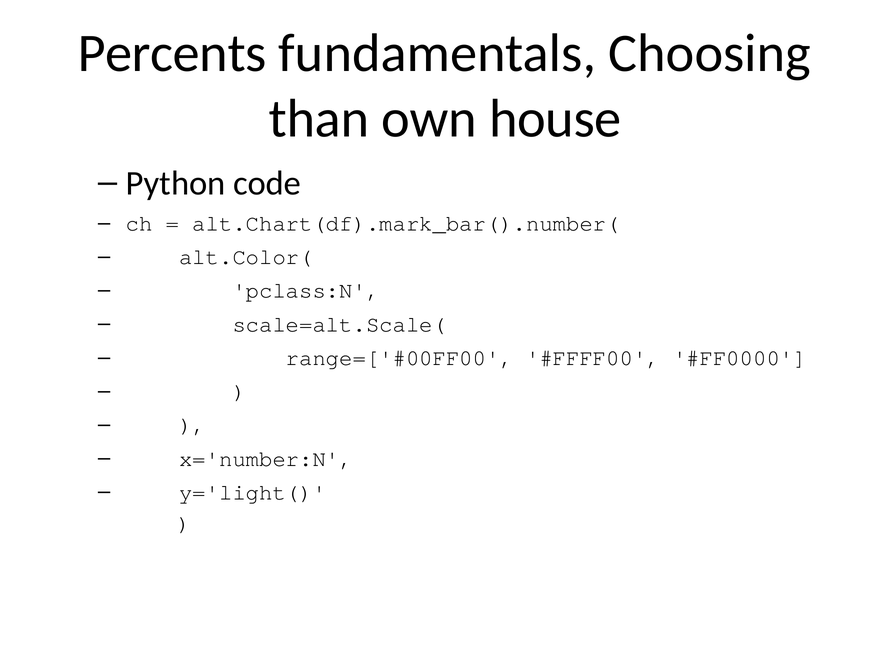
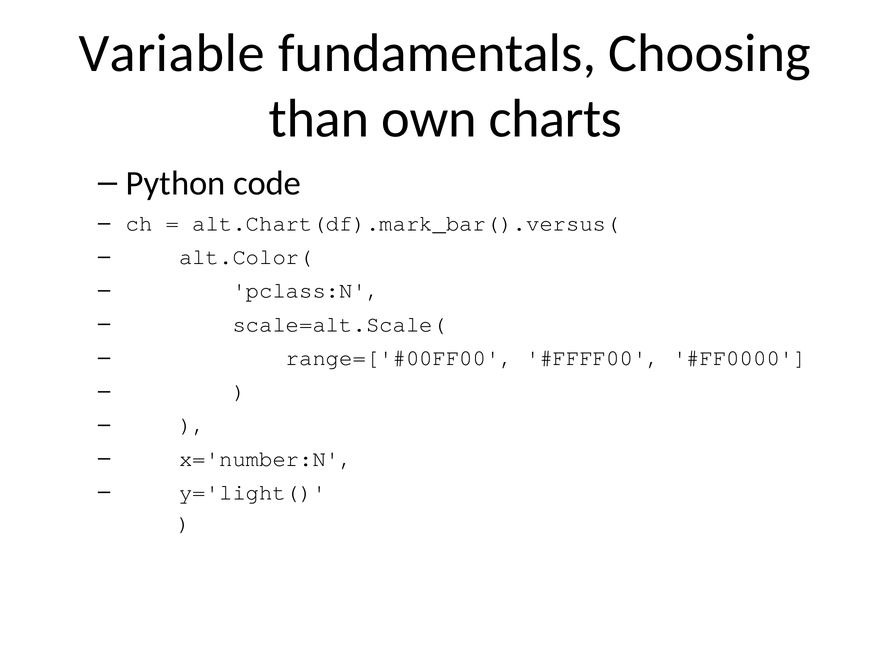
Percents: Percents -> Variable
house: house -> charts
alt.Chart(df).mark_bar().number(: alt.Chart(df).mark_bar().number( -> alt.Chart(df).mark_bar().versus(
